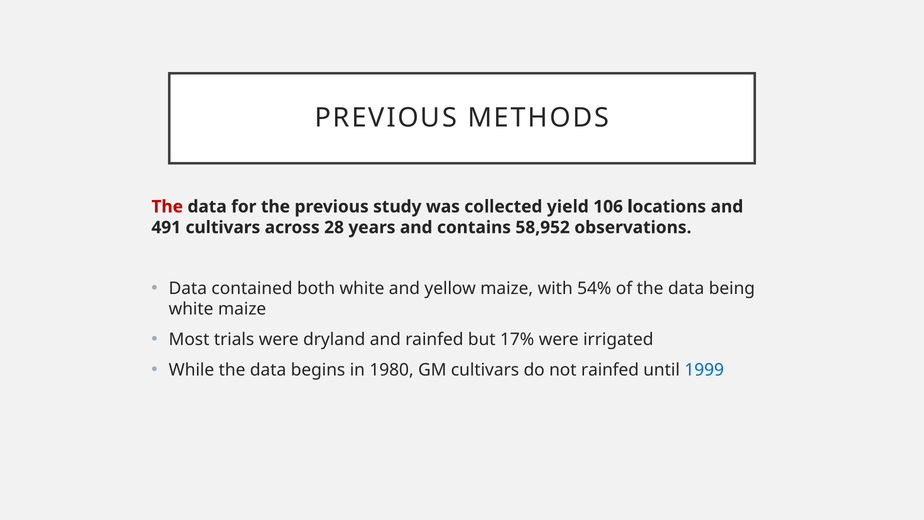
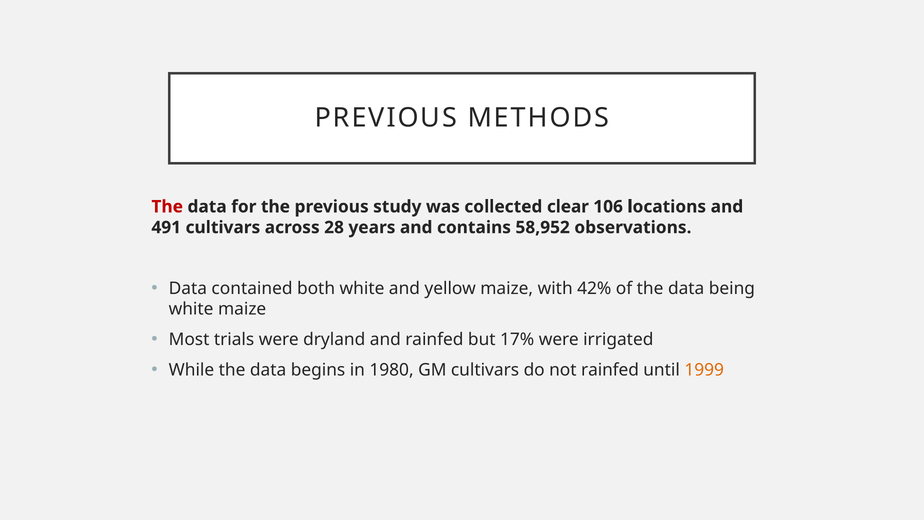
yield: yield -> clear
54%: 54% -> 42%
1999 colour: blue -> orange
